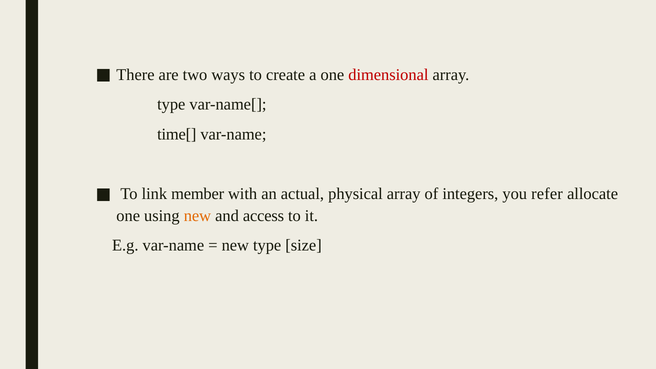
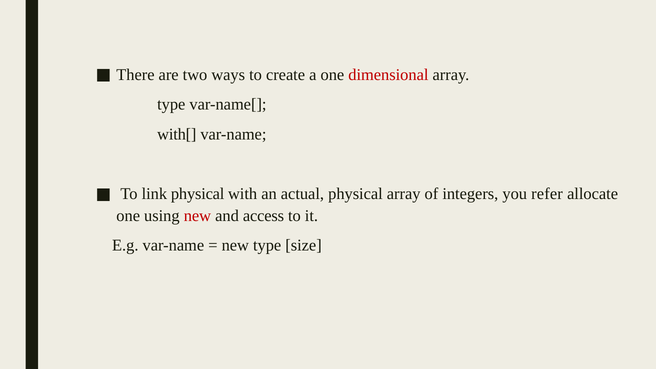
time[: time[ -> with[
link member: member -> physical
new at (197, 216) colour: orange -> red
